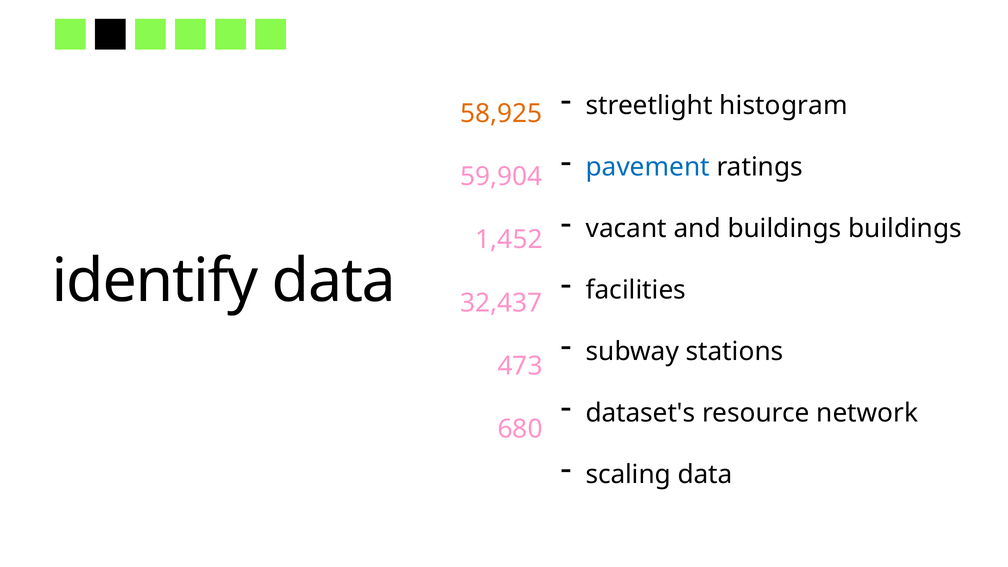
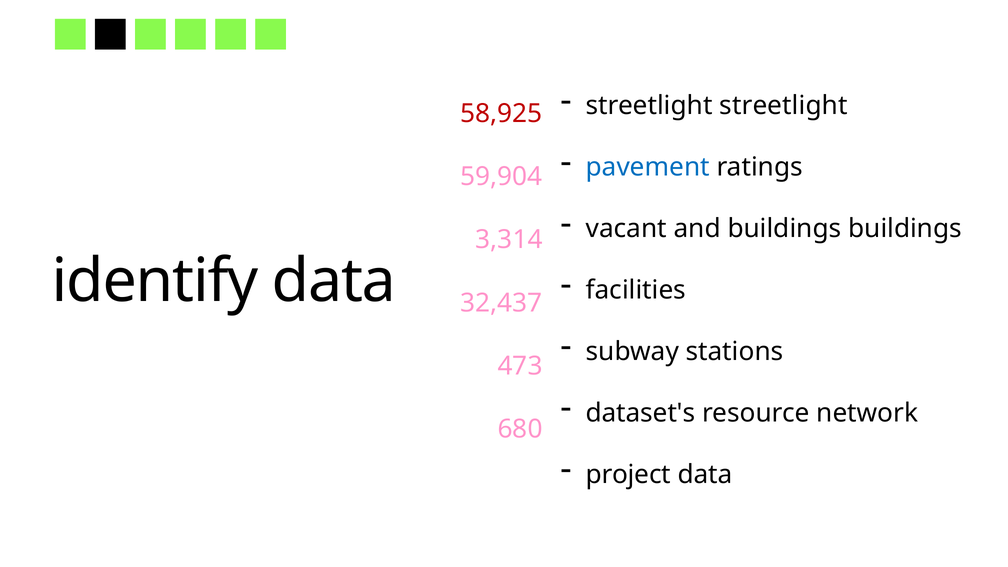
streetlight histogram: histogram -> streetlight
58,925 colour: orange -> red
1,452: 1,452 -> 3,314
scaling: scaling -> project
